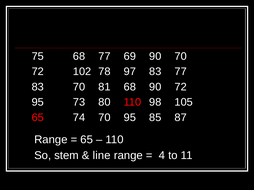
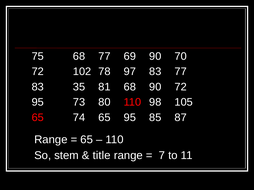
83 70: 70 -> 35
74 70: 70 -> 65
line: line -> title
4: 4 -> 7
